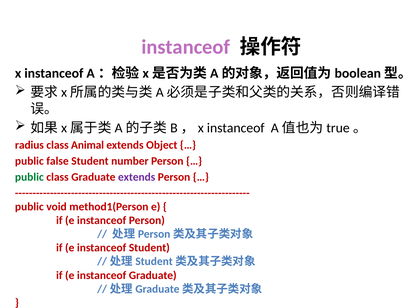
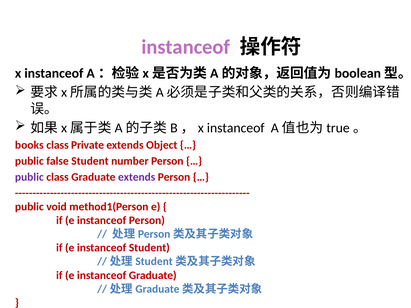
radius: radius -> books
Animal: Animal -> Private
public at (29, 177) colour: green -> purple
